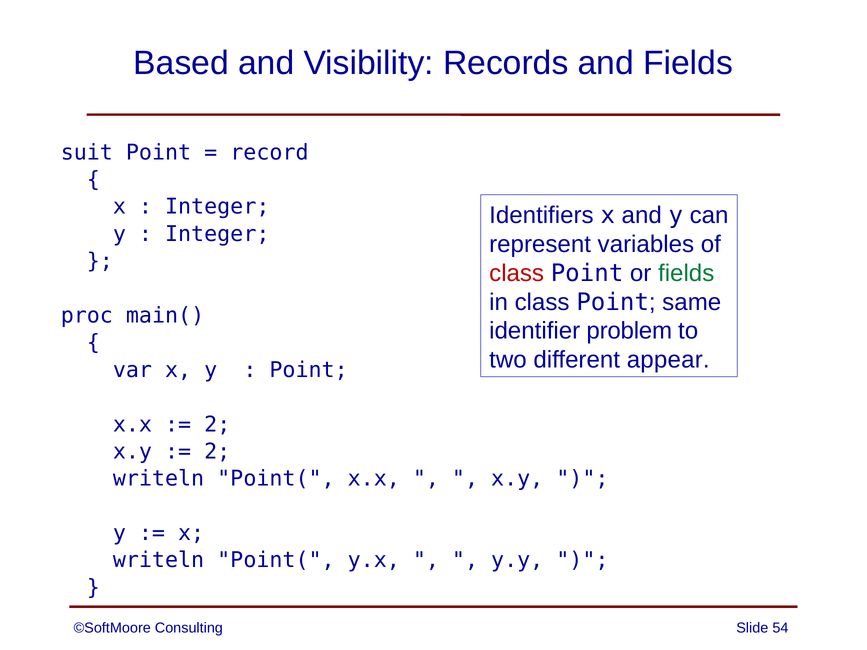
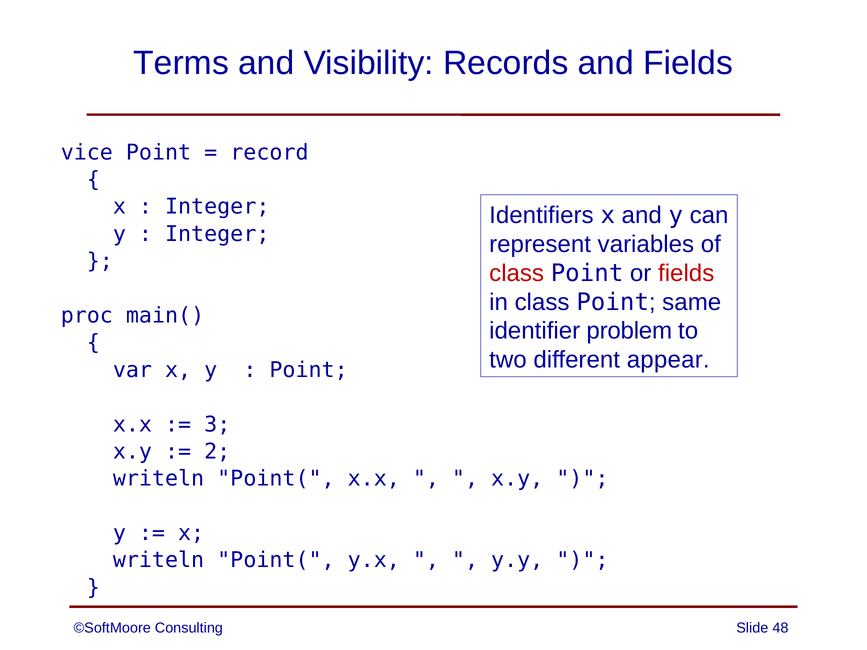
Based: Based -> Terms
suit: suit -> vice
fields at (686, 273) colour: green -> red
2 at (217, 425): 2 -> 3
54: 54 -> 48
